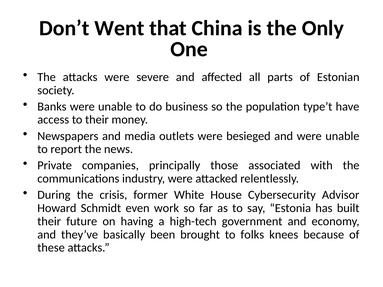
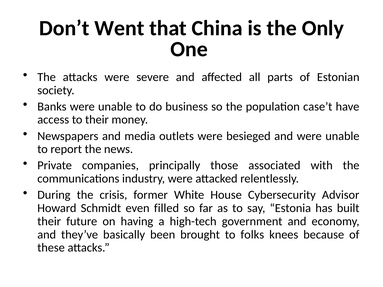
type’t: type’t -> case’t
work: work -> filled
